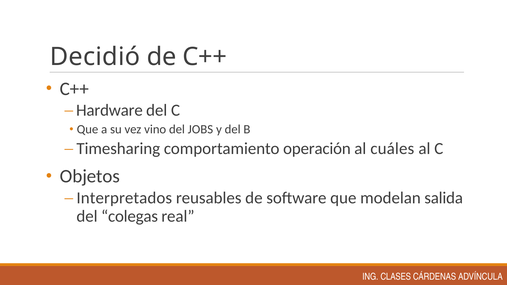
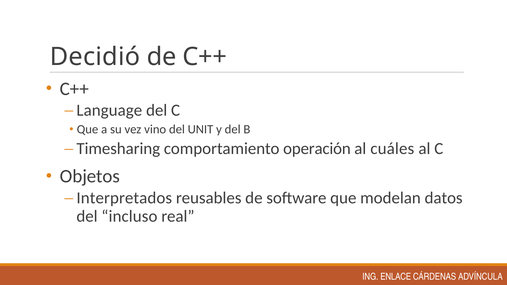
Hardware: Hardware -> Language
JOBS: JOBS -> UNIT
salida: salida -> datos
colegas: colegas -> incluso
CLASES: CLASES -> ENLACE
